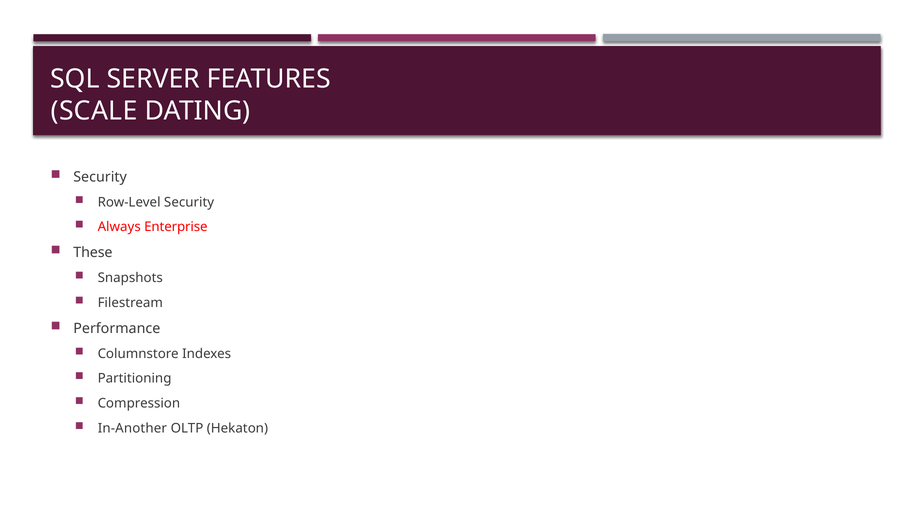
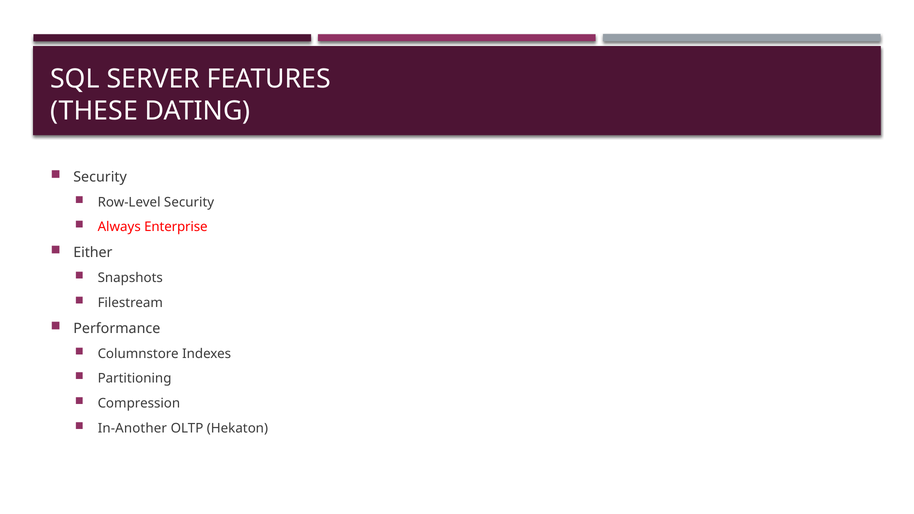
SCALE: SCALE -> THESE
These: These -> Either
